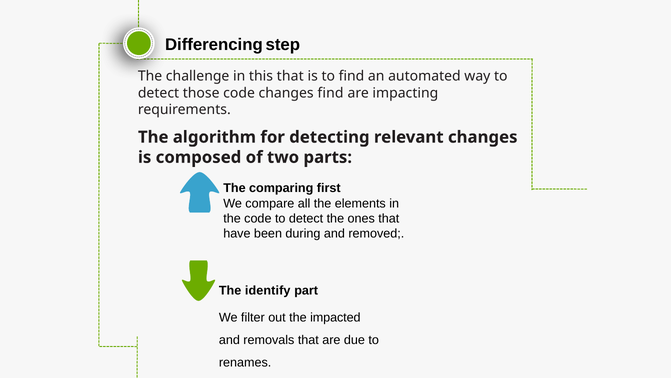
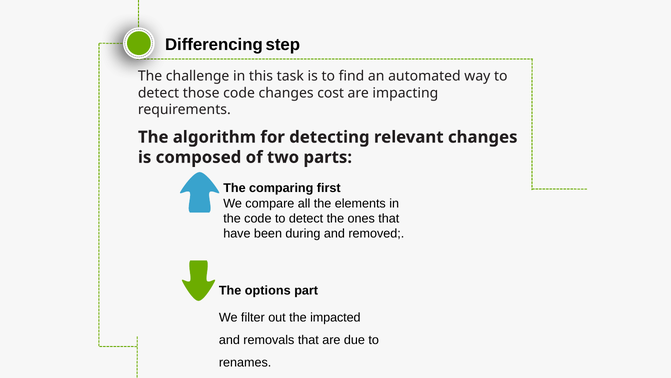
this that: that -> task
changes find: find -> cost
identify: identify -> options
